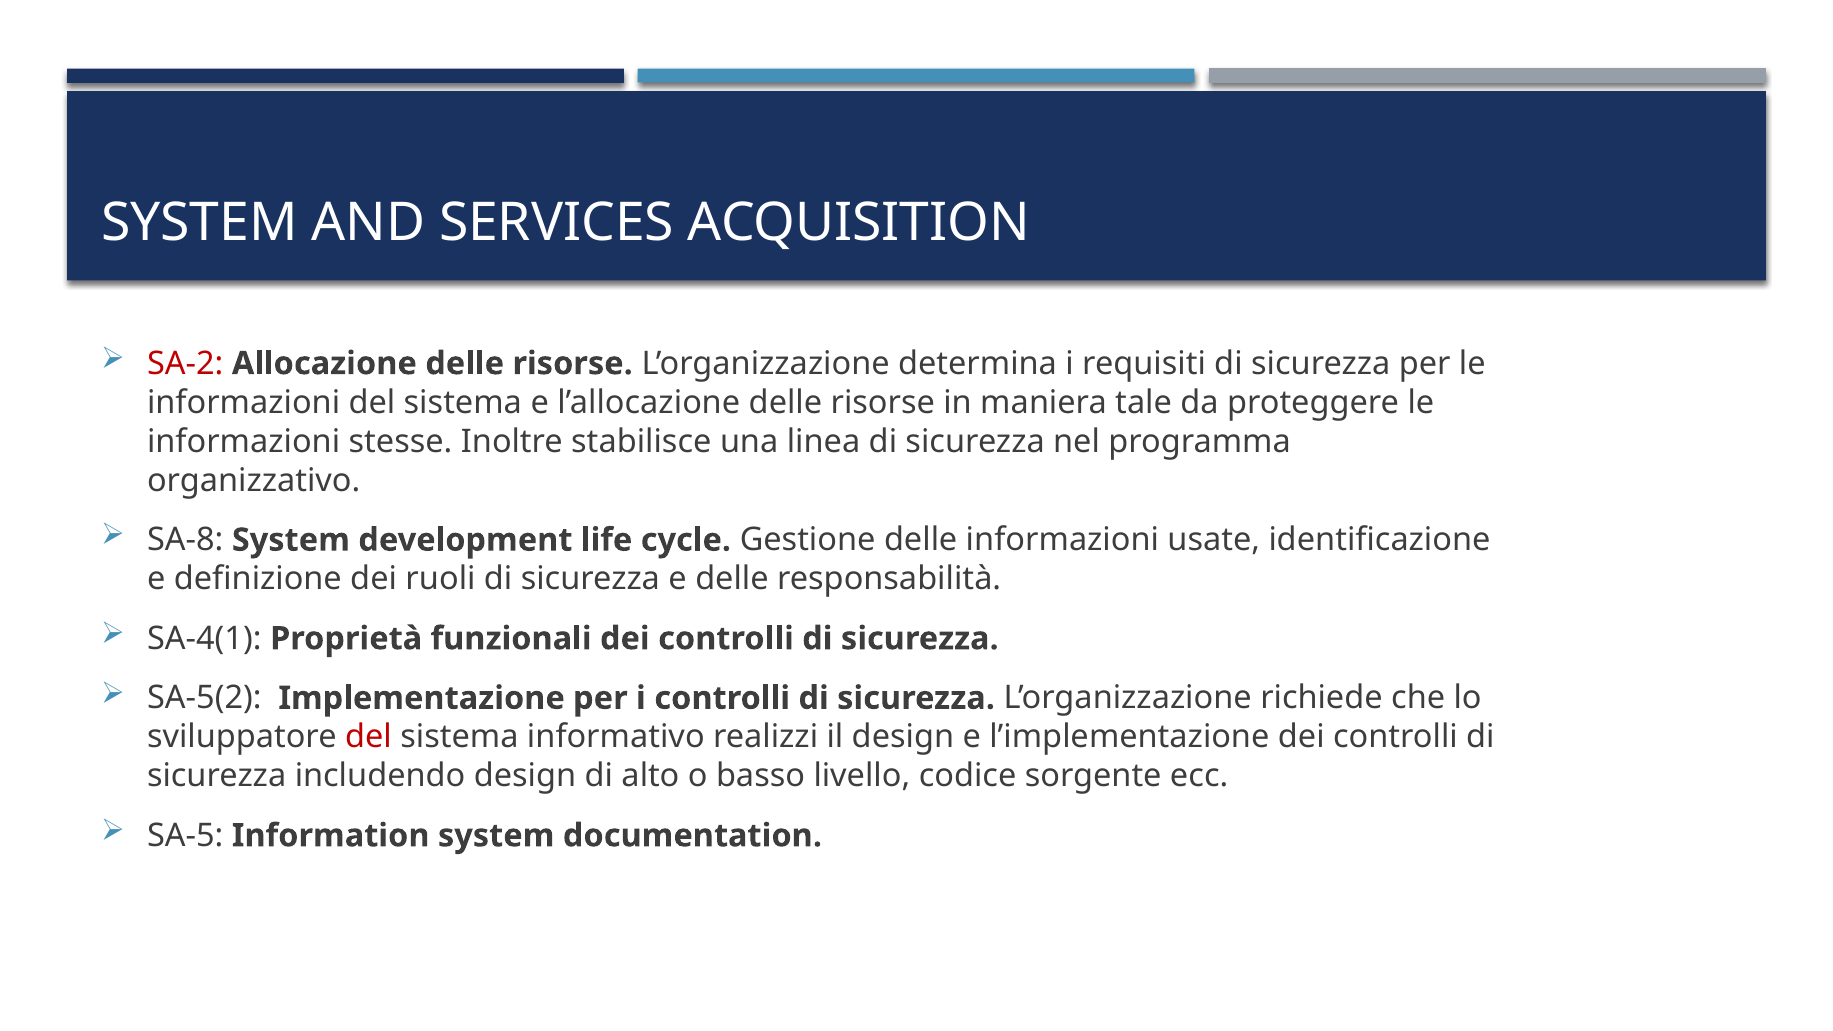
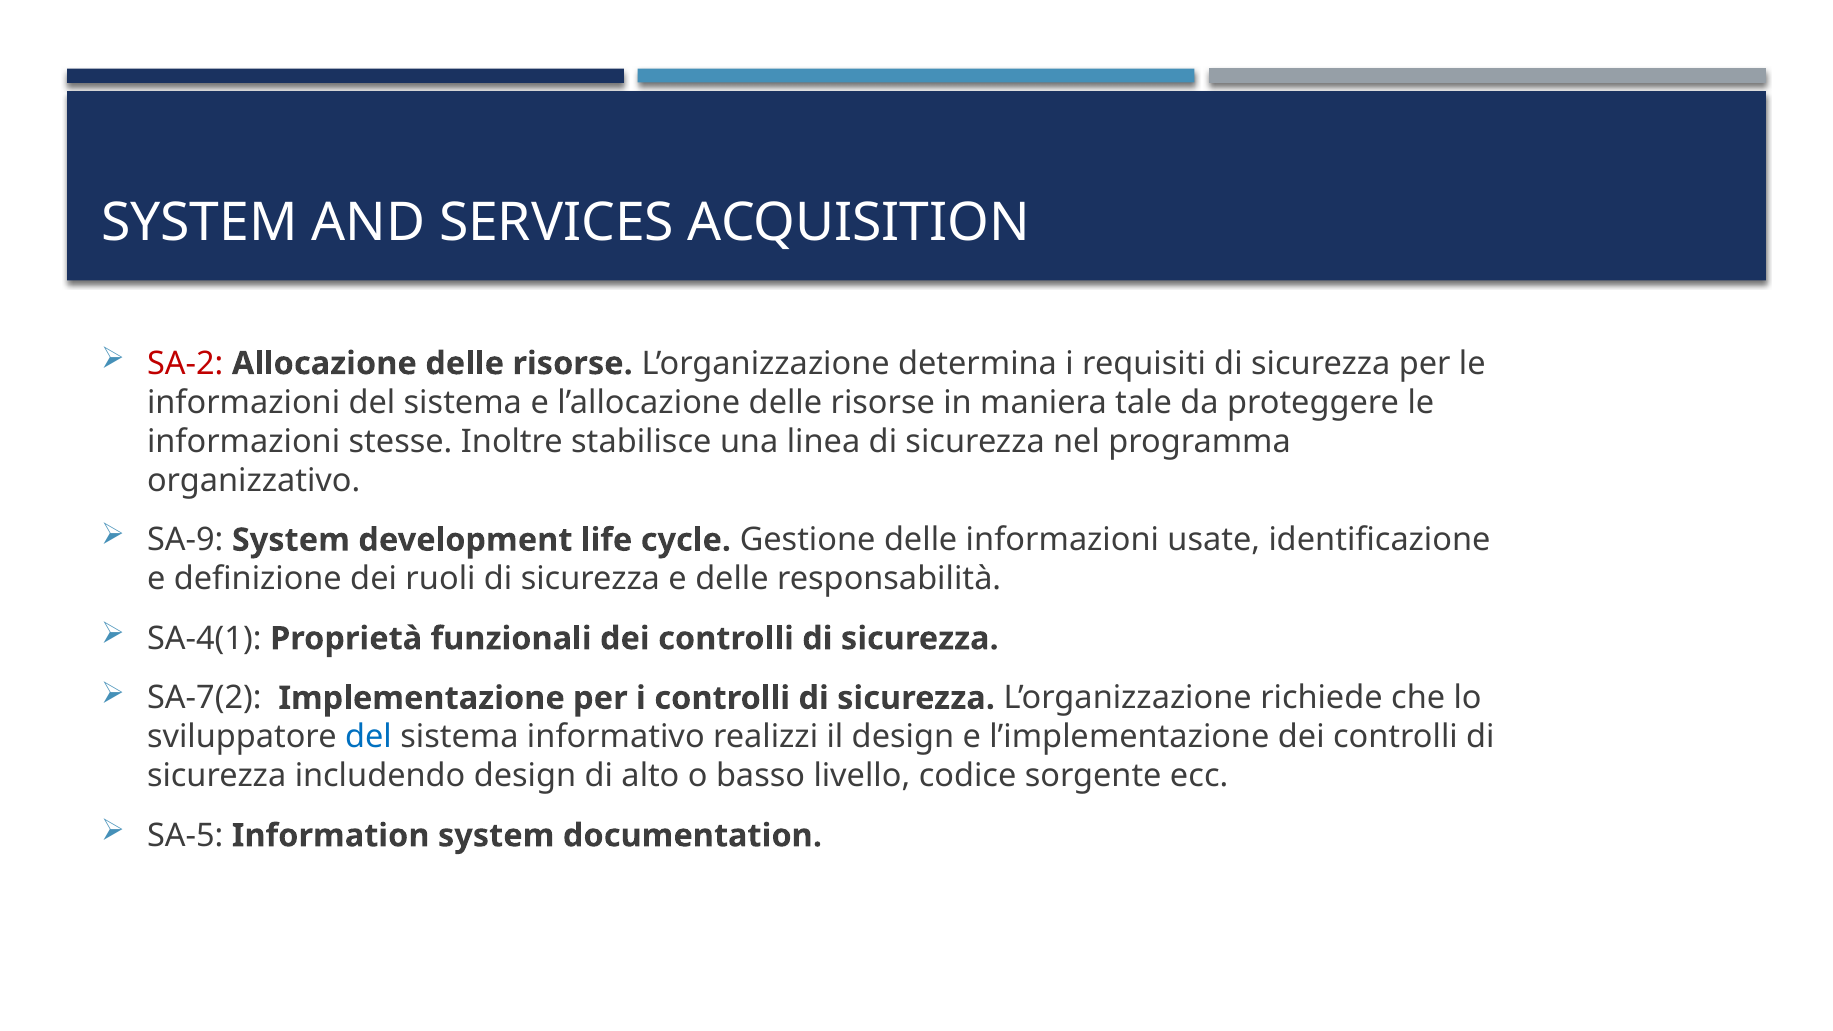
SA-8: SA-8 -> SA-9
SA-5(2: SA-5(2 -> SA-7(2
del at (368, 737) colour: red -> blue
